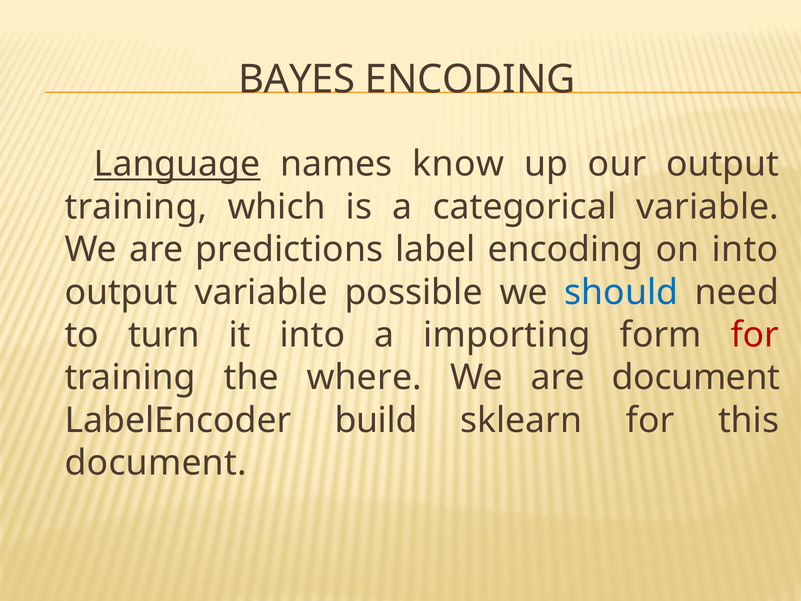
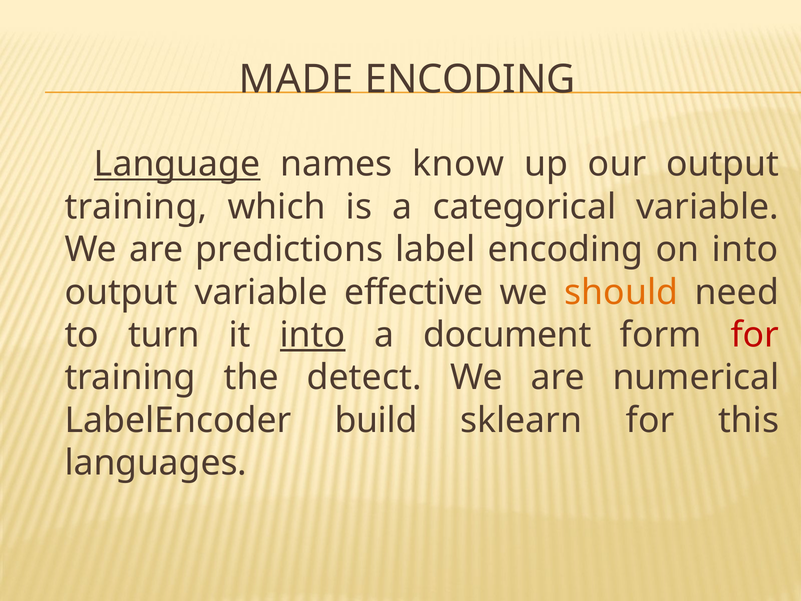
BAYES: BAYES -> MADE
possible: possible -> effective
should colour: blue -> orange
into at (313, 335) underline: none -> present
importing: importing -> document
where: where -> detect
are document: document -> numerical
document at (156, 463): document -> languages
